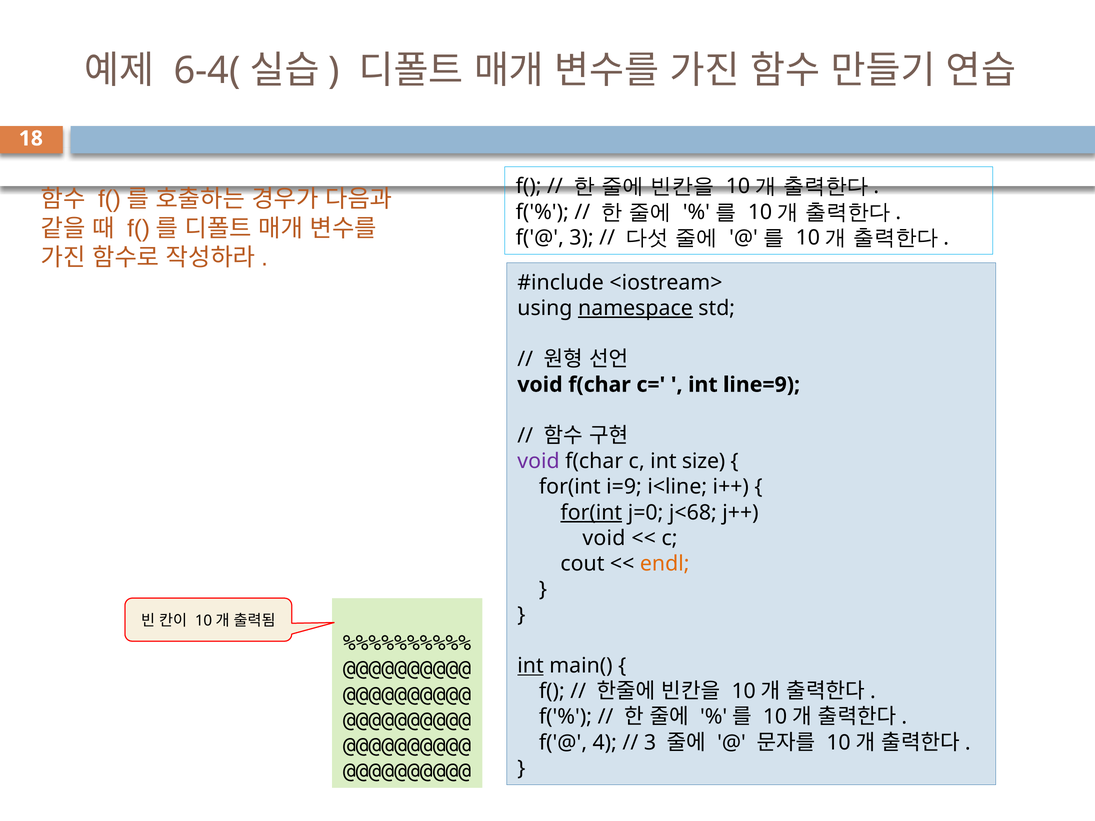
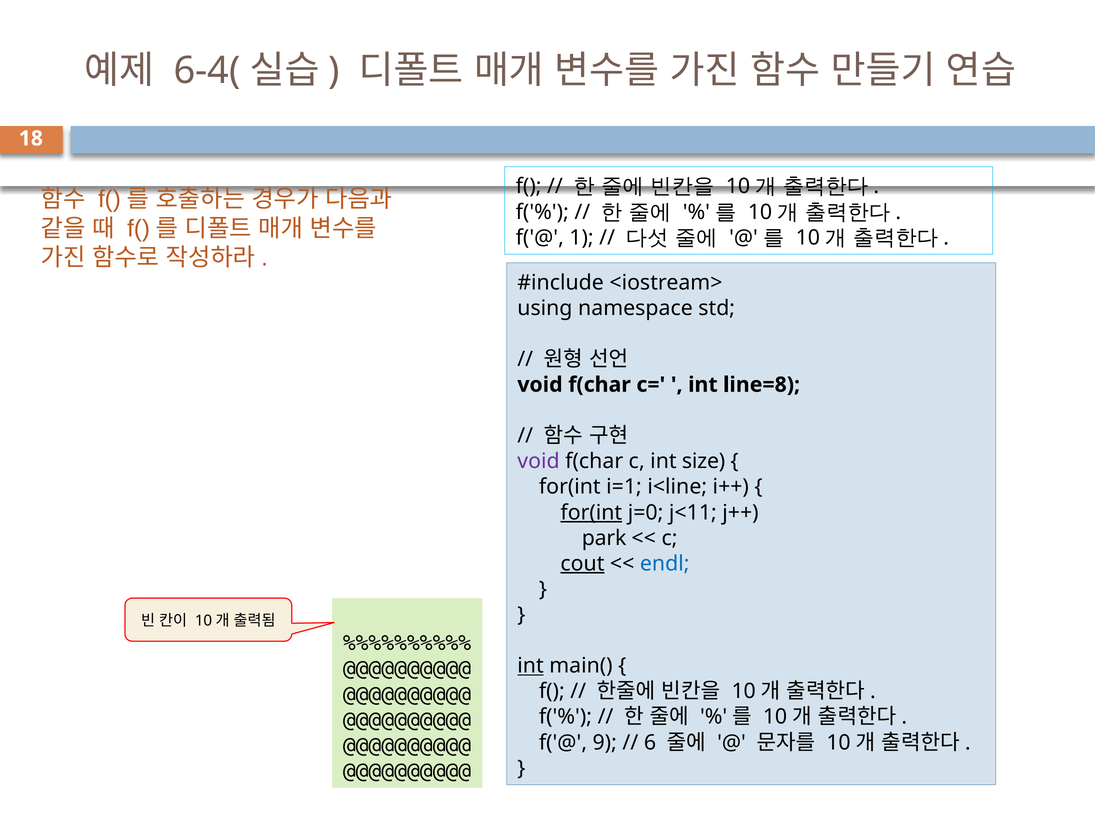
f('@ 3: 3 -> 1
namespace underline: present -> none
line=9: line=9 -> line=8
i=9: i=9 -> i=1
j<68: j<68 -> j<11
void at (604, 538): void -> park
cout underline: none -> present
endl colour: orange -> blue
4: 4 -> 9
3 at (650, 743): 3 -> 6
